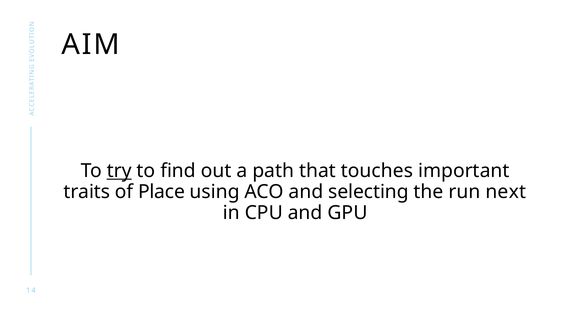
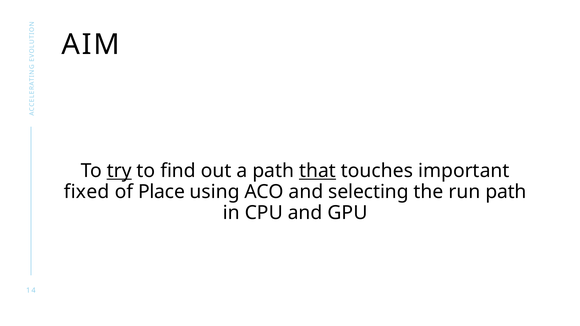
that underline: none -> present
traits: traits -> fixed
run next: next -> path
